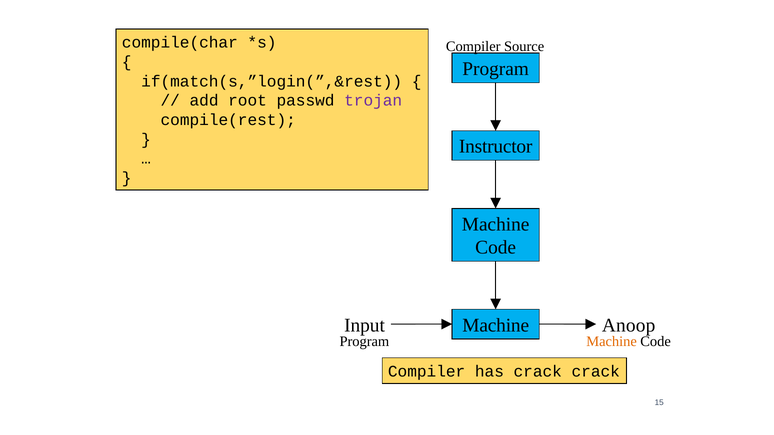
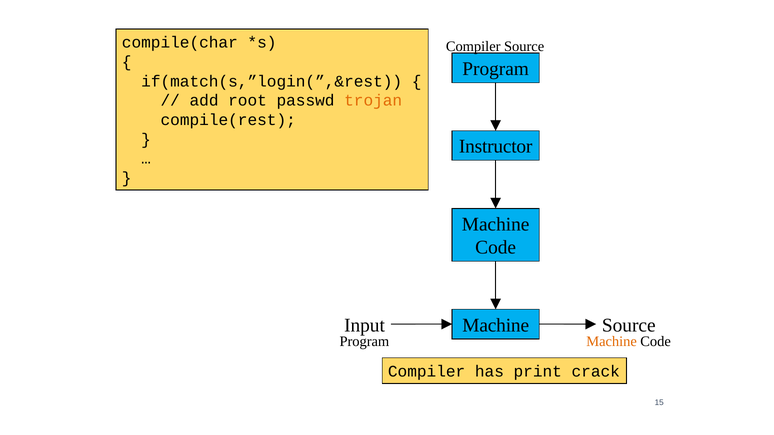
trojan colour: purple -> orange
Input Anoop: Anoop -> Source
has crack: crack -> print
